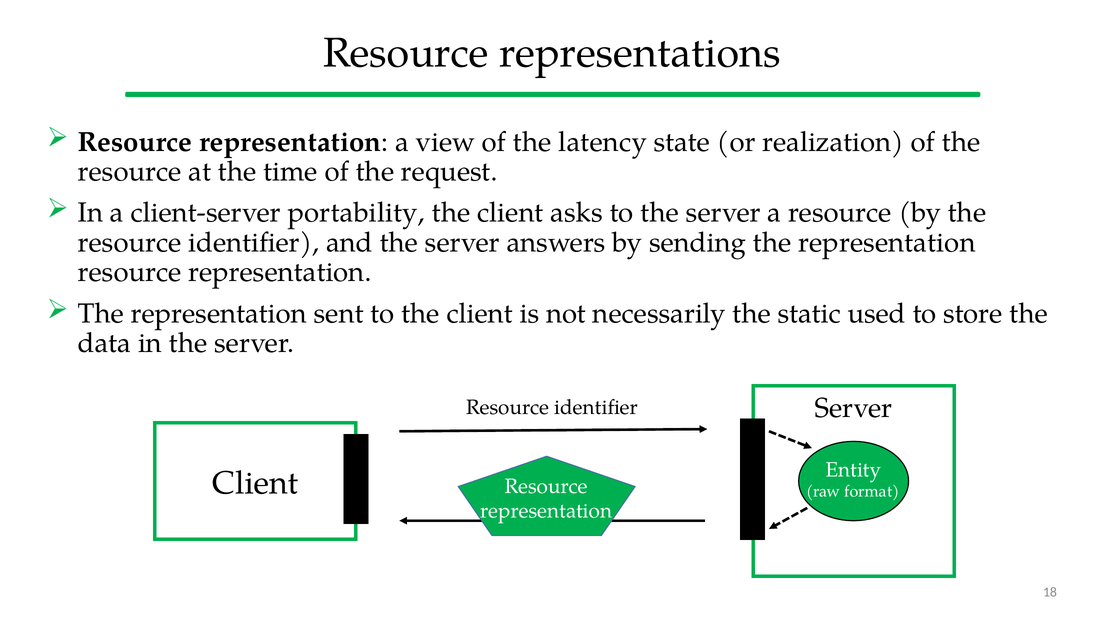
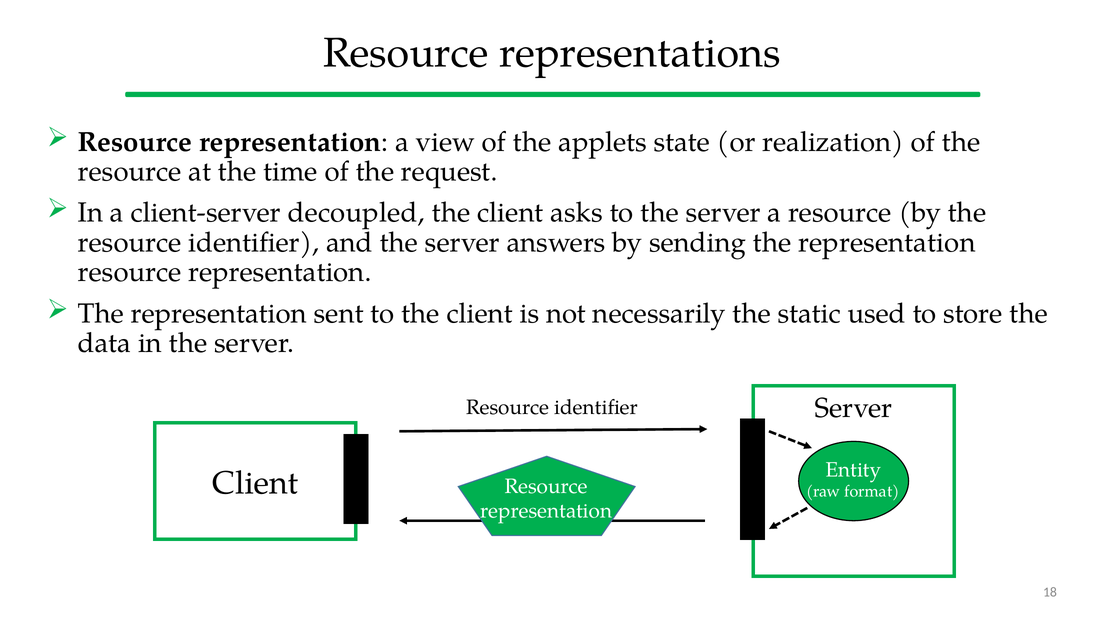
latency: latency -> applets
portability: portability -> decoupled
